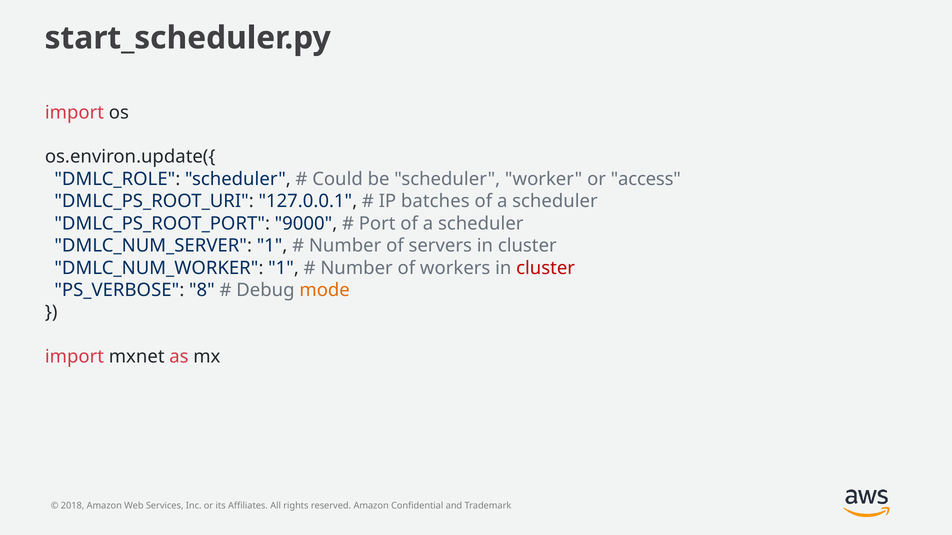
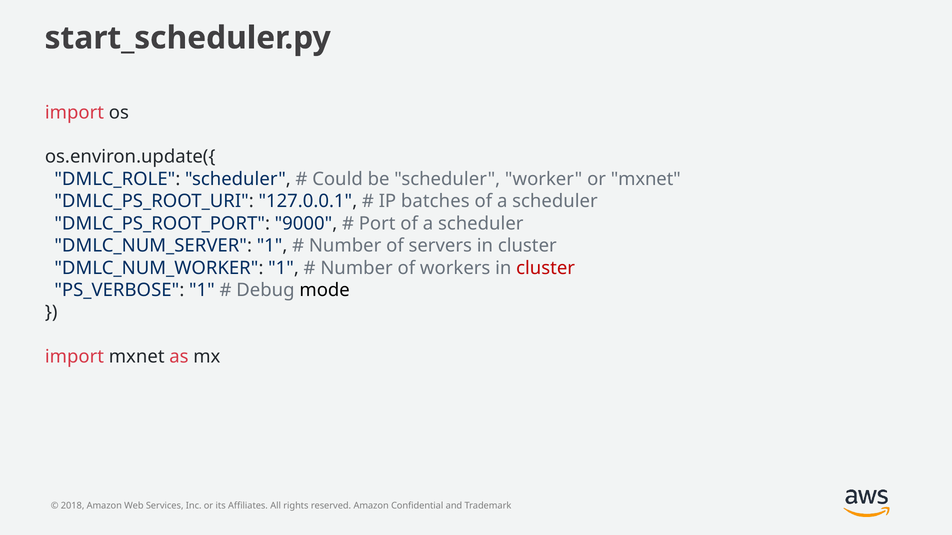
or access: access -> mxnet
PS_VERBOSE 8: 8 -> 1
mode colour: orange -> black
